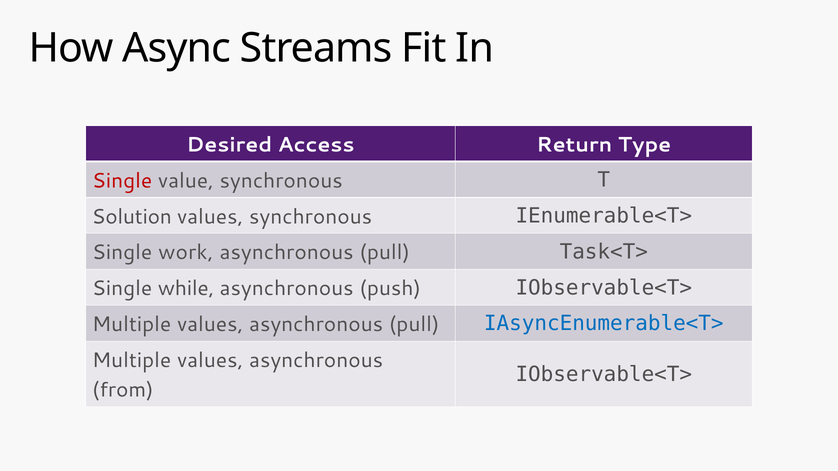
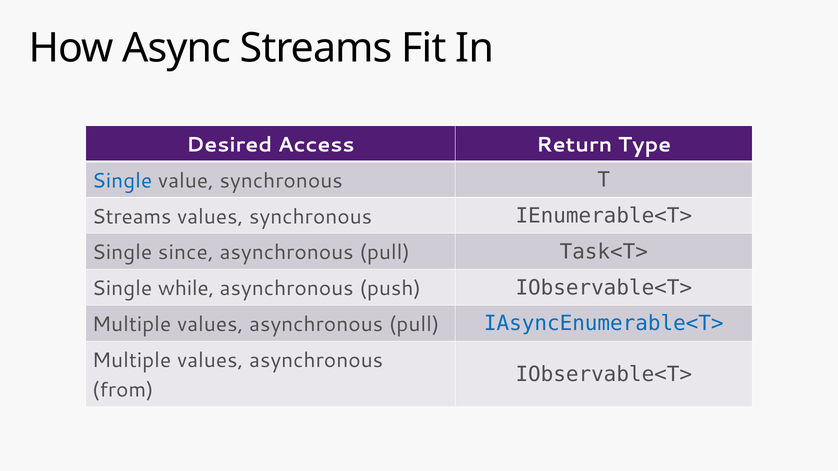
Single at (122, 181) colour: red -> blue
Solution at (132, 217): Solution -> Streams
work: work -> since
